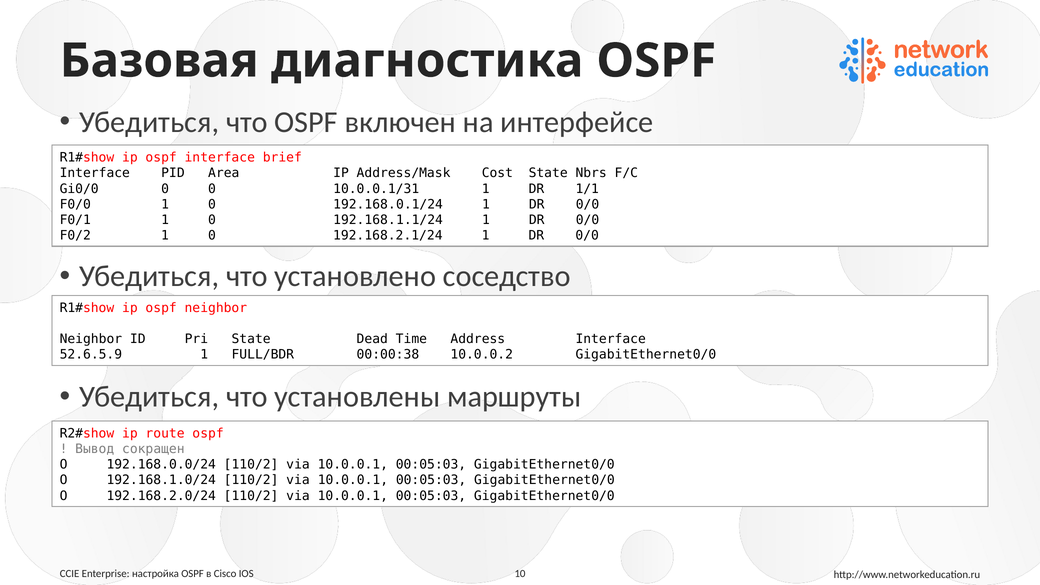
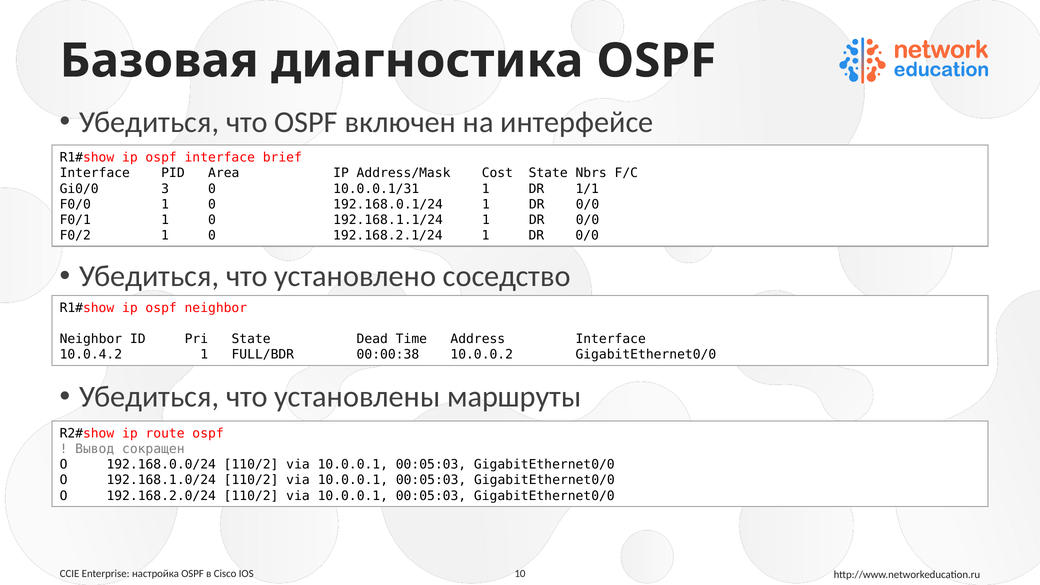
Gi0/0 0: 0 -> 3
52.6.5.9: 52.6.5.9 -> 10.0.4.2
